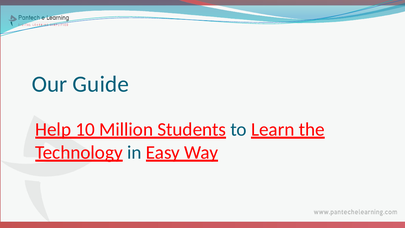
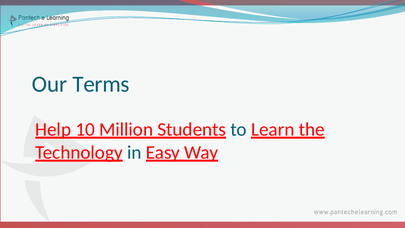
Guide: Guide -> Terms
